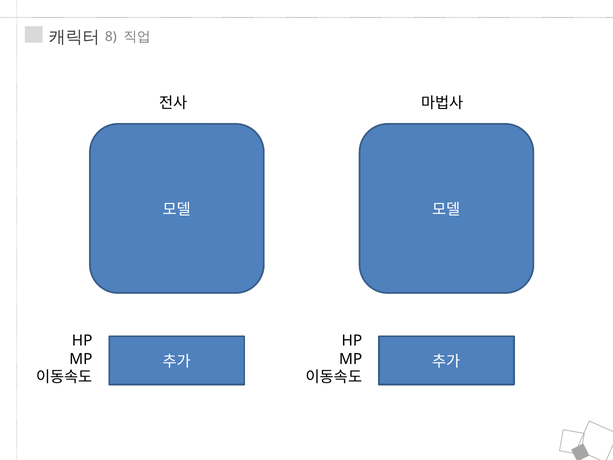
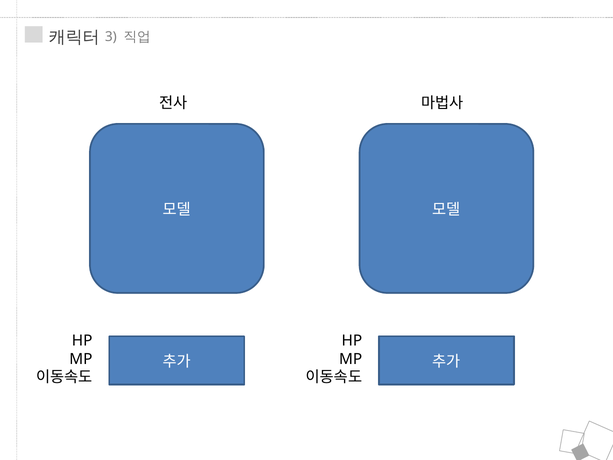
8: 8 -> 3
